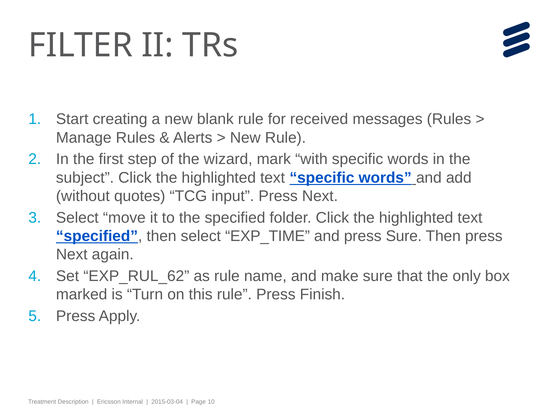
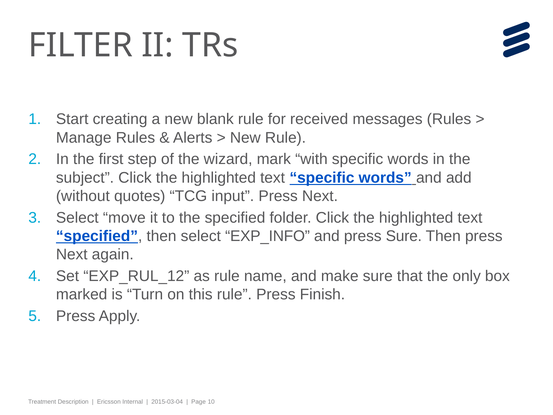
EXP_TIME: EXP_TIME -> EXP_INFO
EXP_RUL_62: EXP_RUL_62 -> EXP_RUL_12
